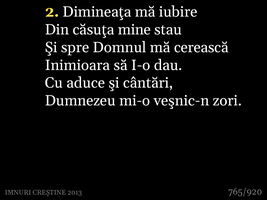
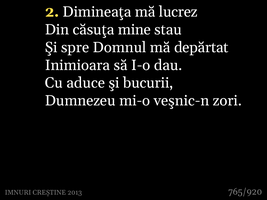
iubire: iubire -> lucrez
cerească: cerească -> depărtat
cântări: cântări -> bucurii
